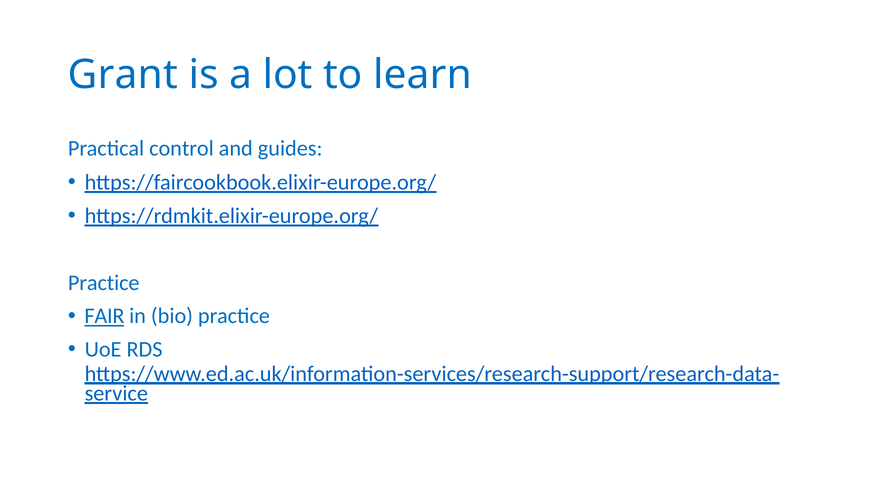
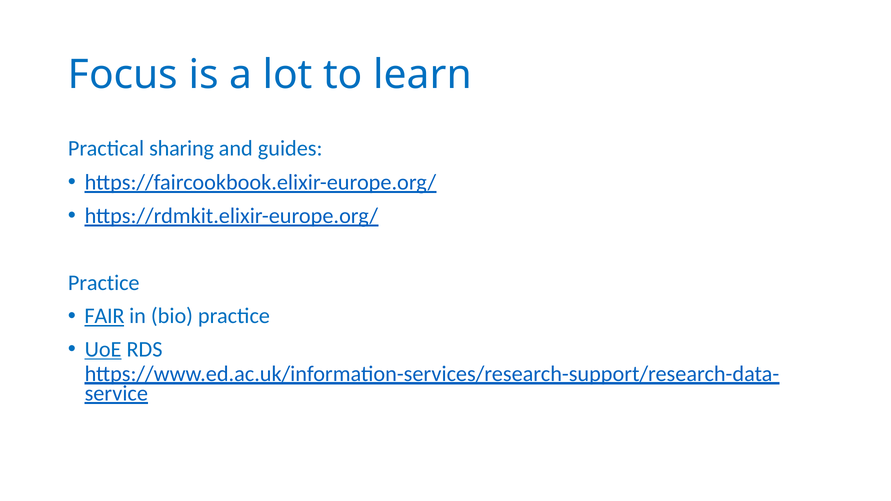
Grant: Grant -> Focus
control: control -> sharing
UoE underline: none -> present
